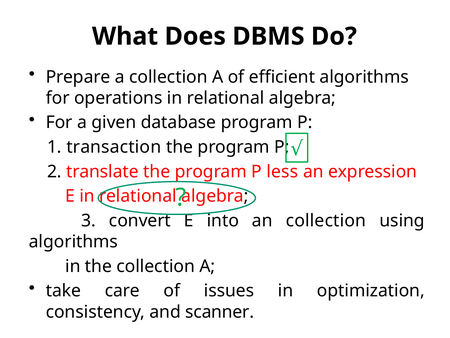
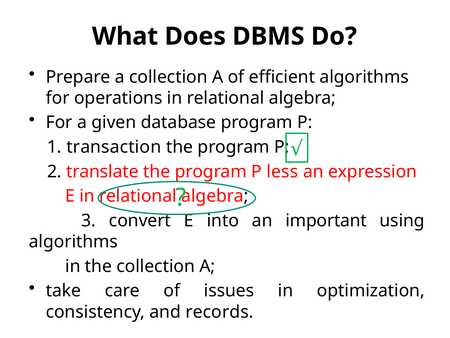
an collection: collection -> important
scanner: scanner -> records
